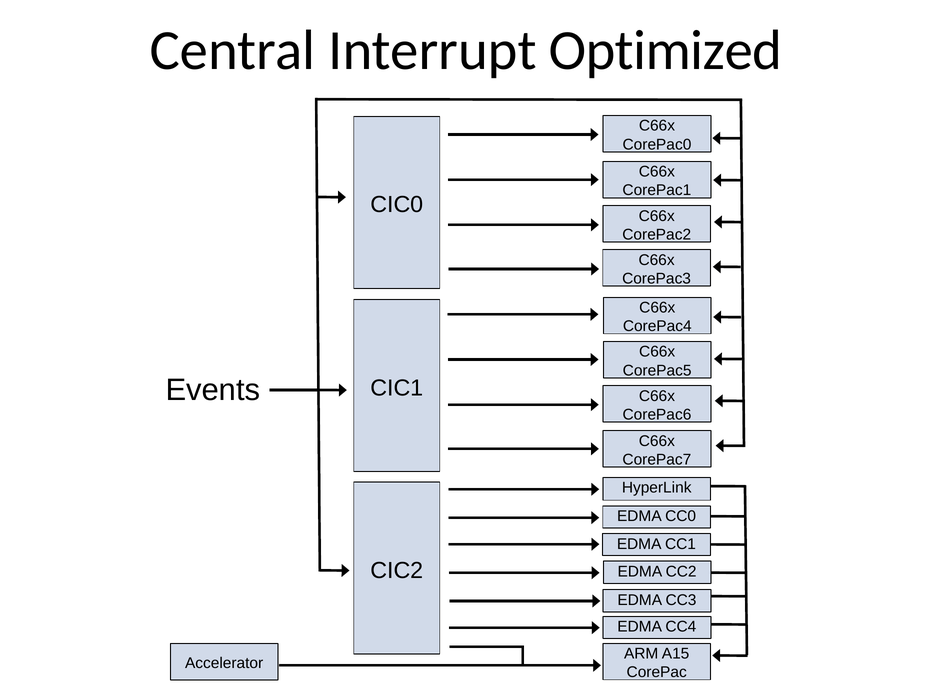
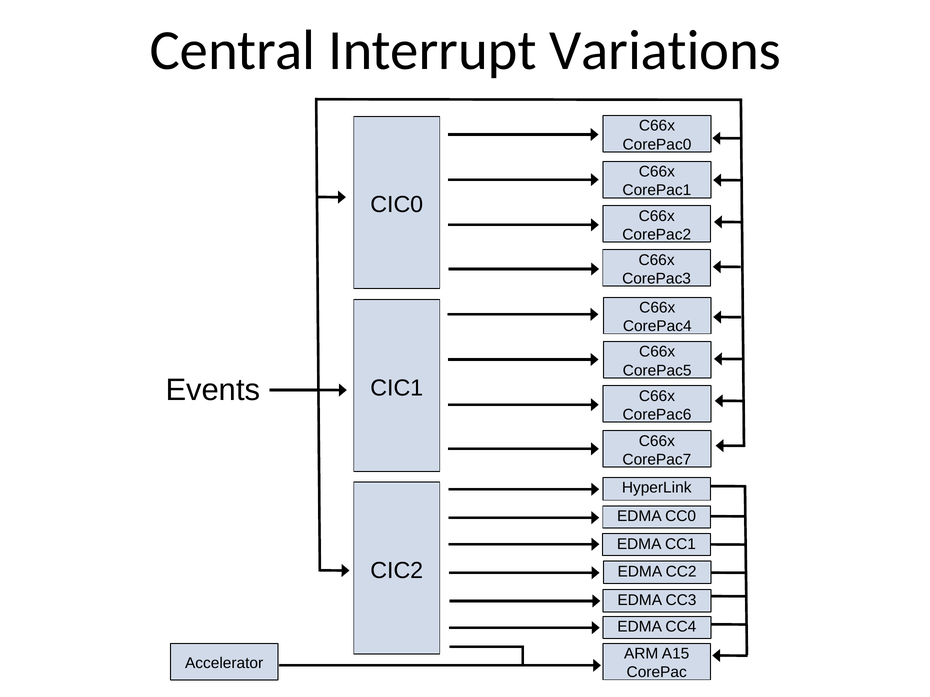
Optimized: Optimized -> Variations
